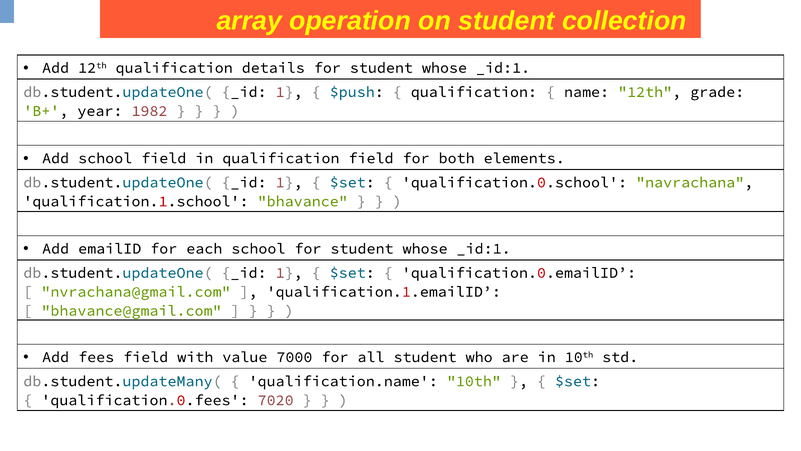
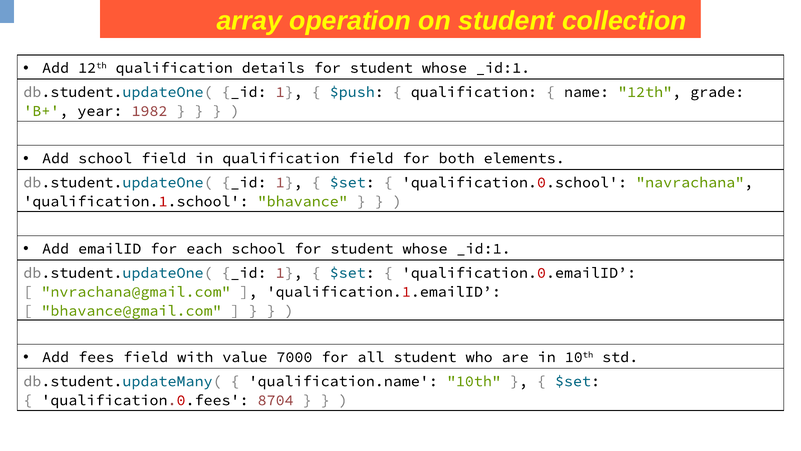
7020: 7020 -> 8704
